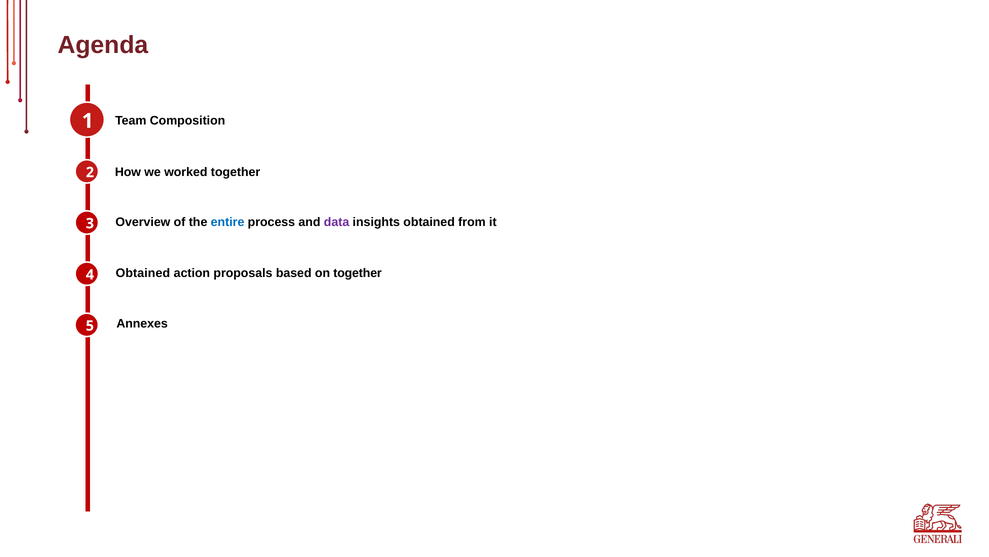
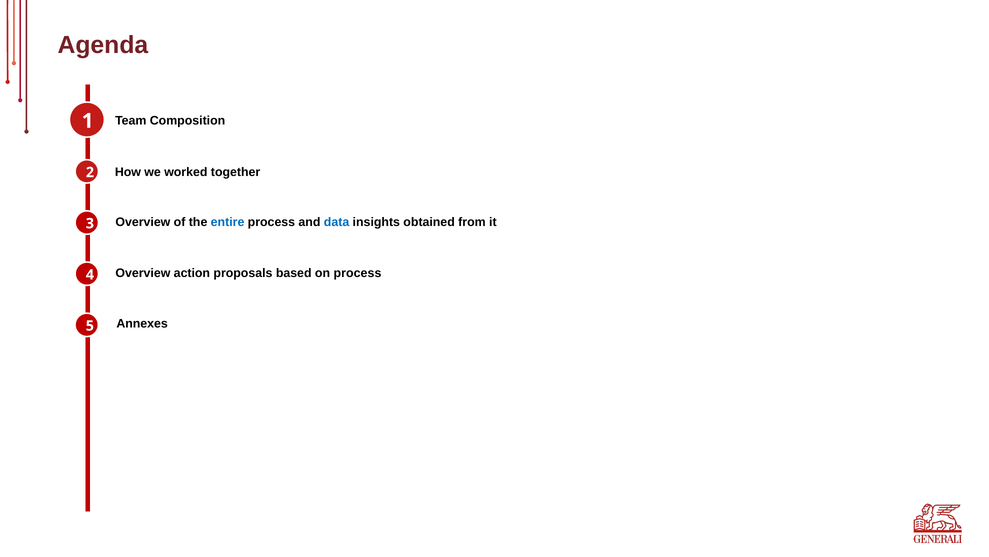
data colour: purple -> blue
4 Obtained: Obtained -> Overview
on together: together -> process
